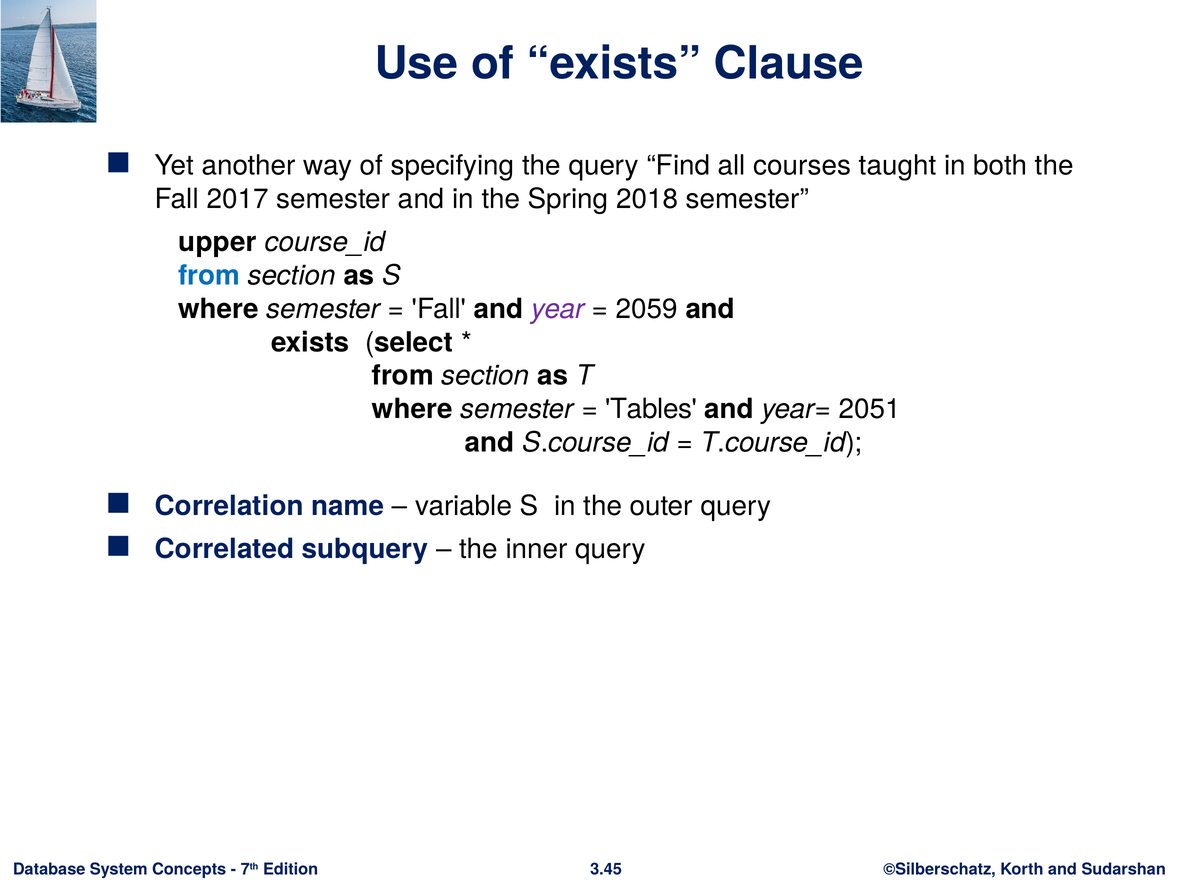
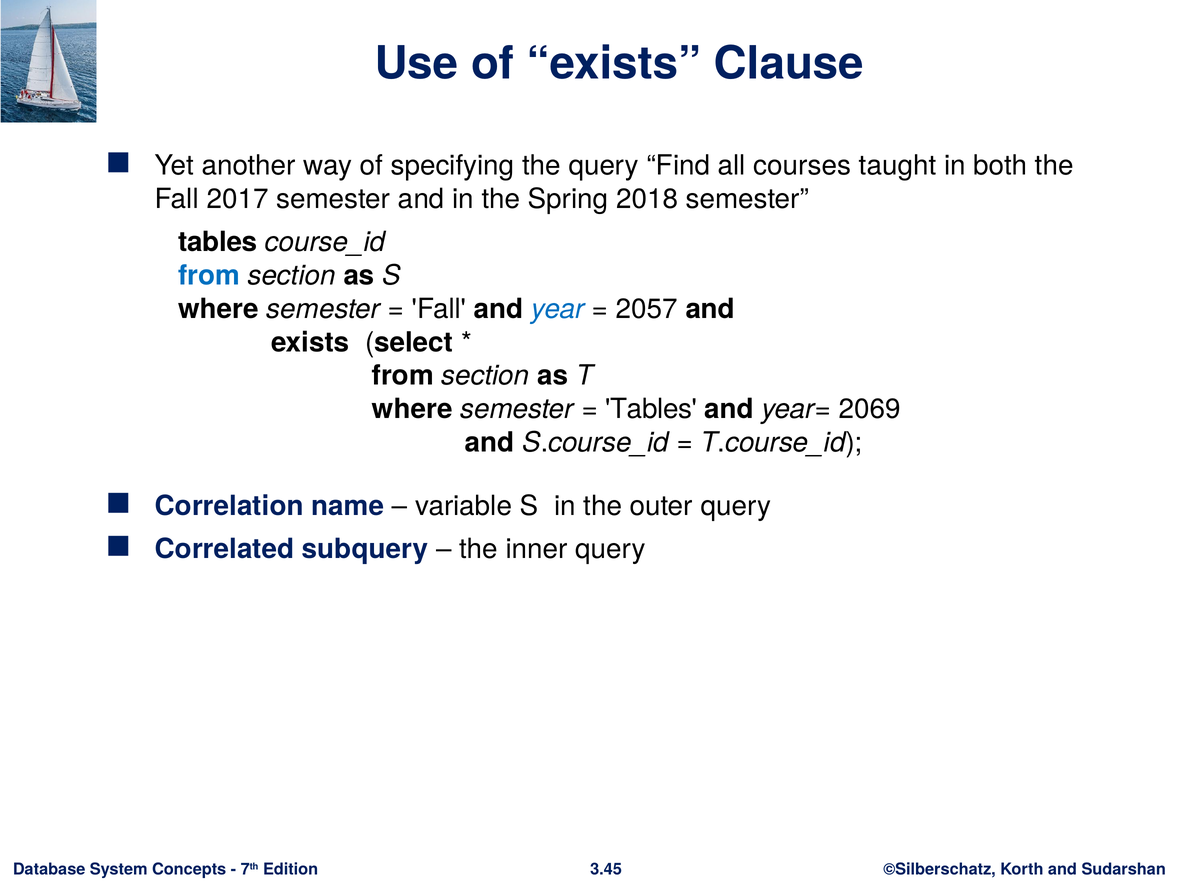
upper at (217, 242): upper -> tables
year colour: purple -> blue
2059: 2059 -> 2057
2051: 2051 -> 2069
